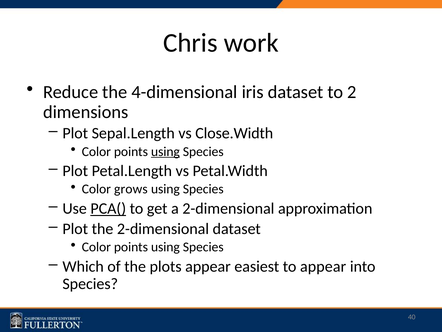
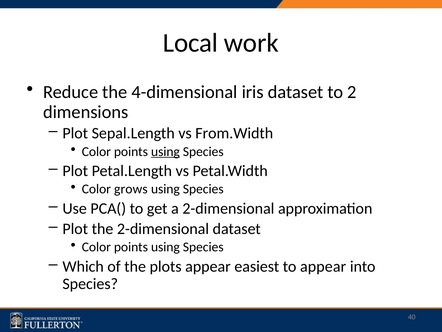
Chris: Chris -> Local
Close.Width: Close.Width -> From.Width
PCA( underline: present -> none
